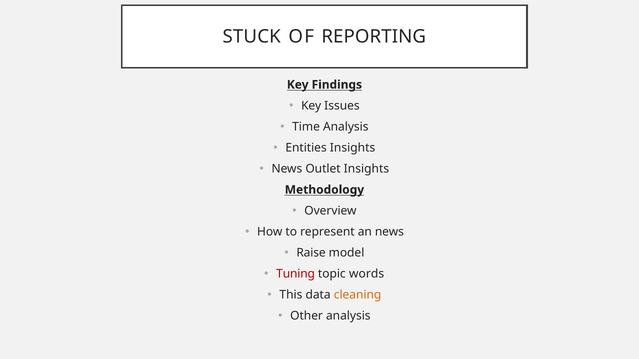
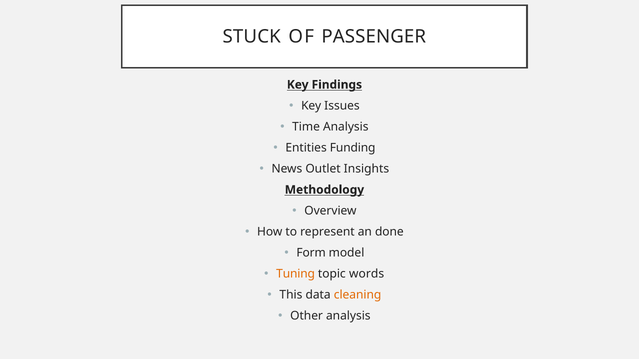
REPORTING: REPORTING -> PASSENGER
Entities Insights: Insights -> Funding
an news: news -> done
Raise: Raise -> Form
Tuning colour: red -> orange
